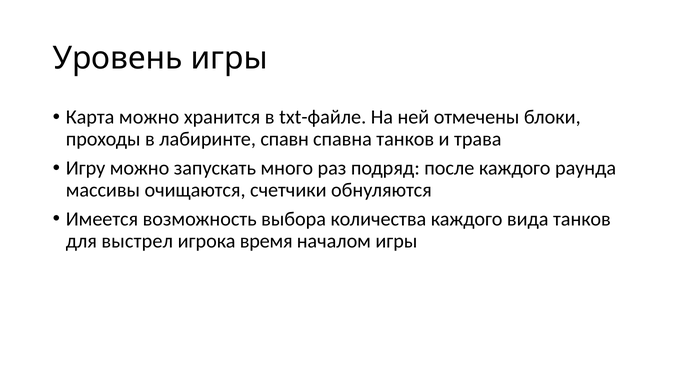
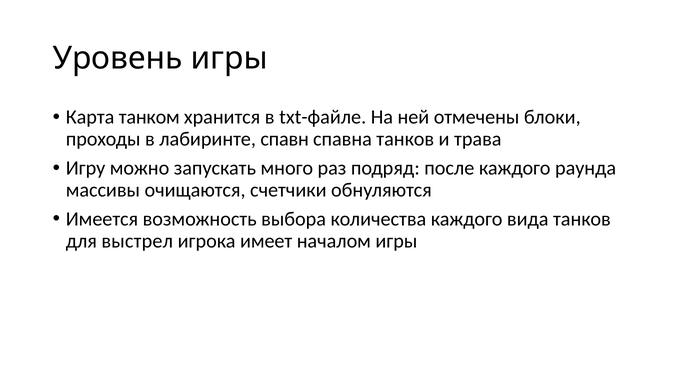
Карта можно: можно -> танком
время: время -> имеет
